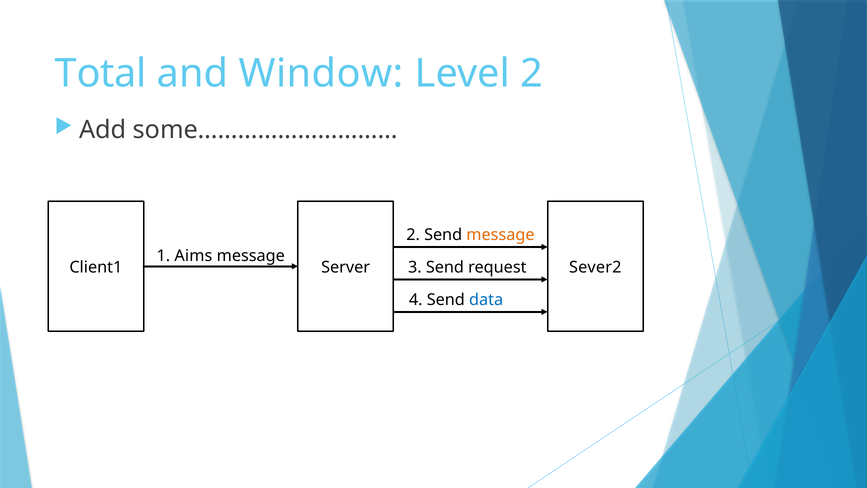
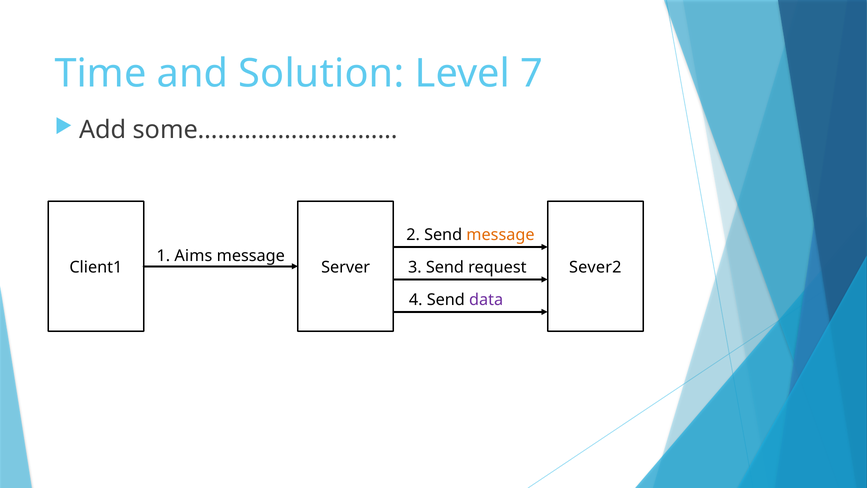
Total: Total -> Time
Window: Window -> Solution
Level 2: 2 -> 7
data colour: blue -> purple
